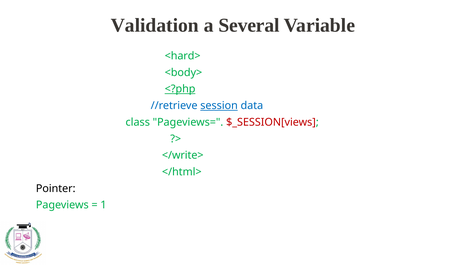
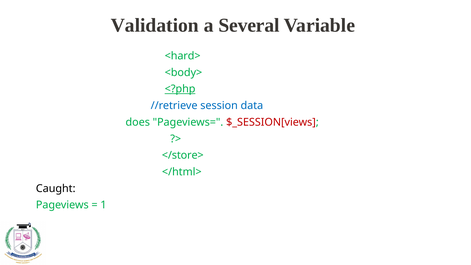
session underline: present -> none
class: class -> does
</write>: </write> -> </store>
Pointer: Pointer -> Caught
